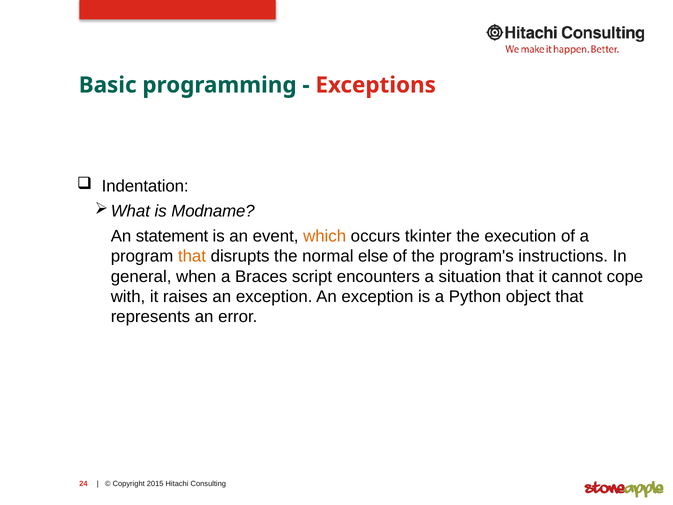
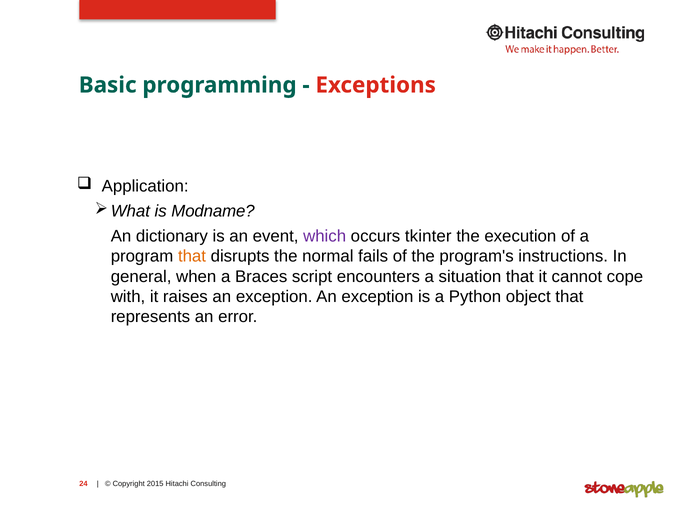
Indentation: Indentation -> Application
statement: statement -> dictionary
which colour: orange -> purple
else: else -> fails
